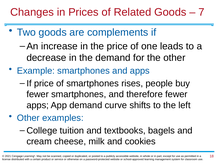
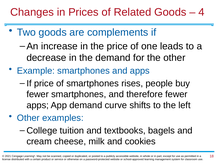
7: 7 -> 4
